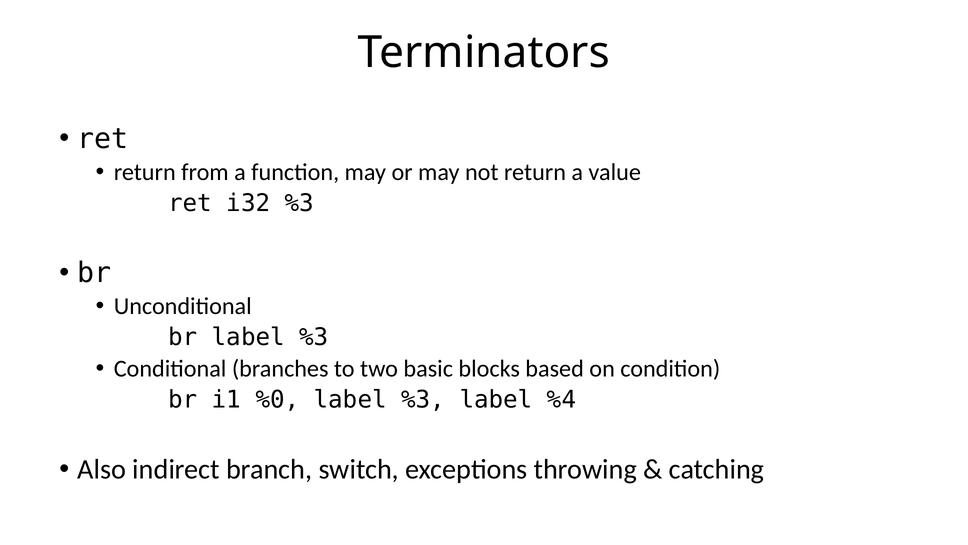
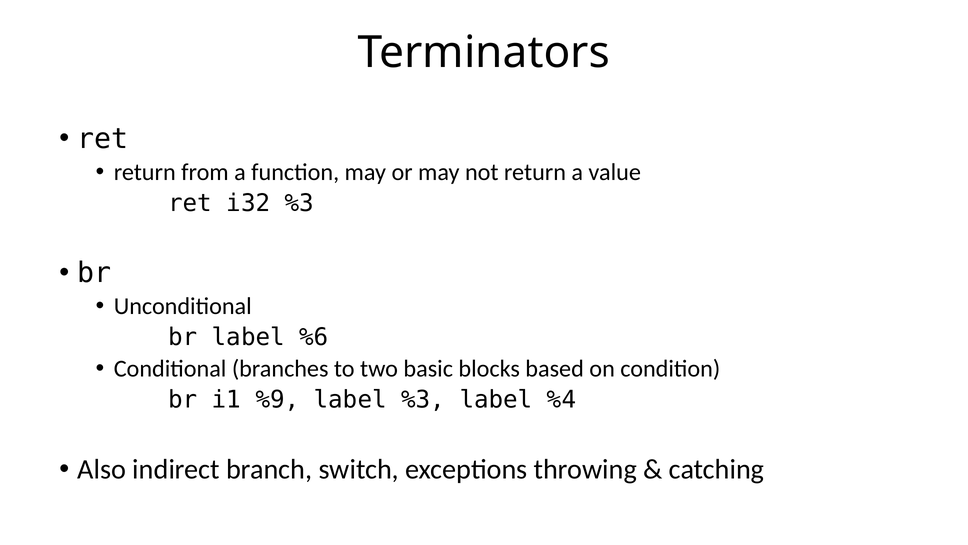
br label %3: %3 -> %6
%0: %0 -> %9
